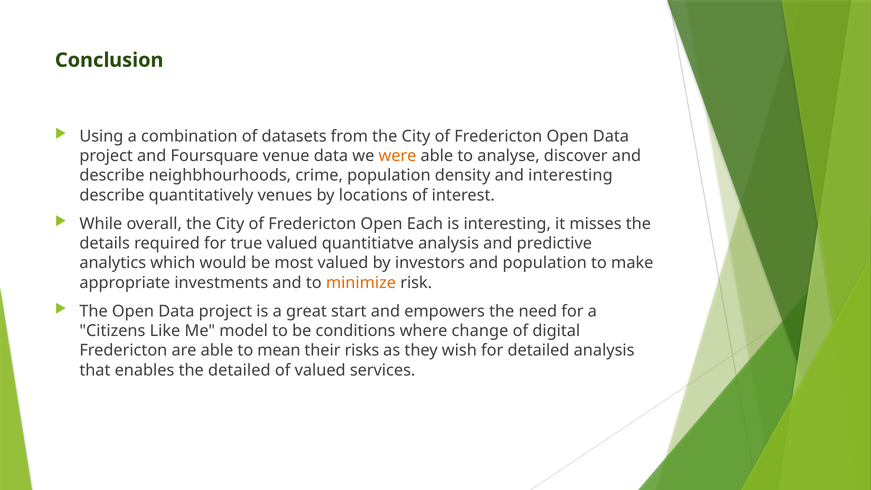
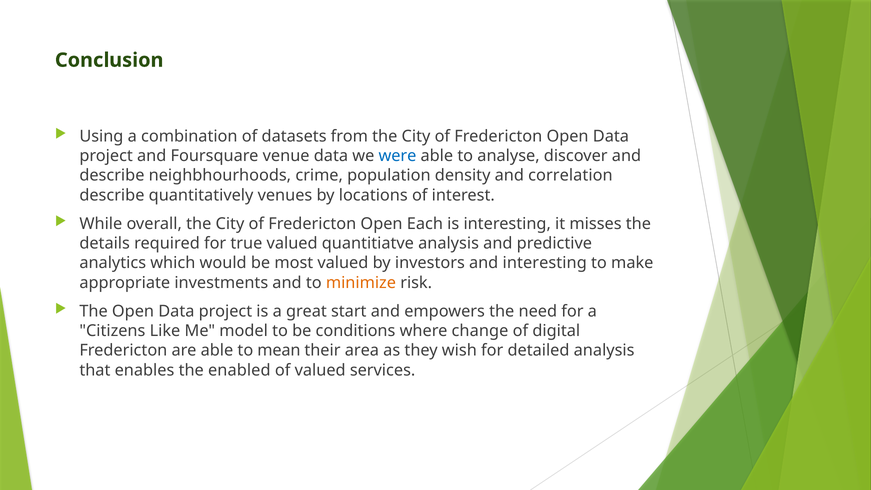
were colour: orange -> blue
and interesting: interesting -> correlation
and population: population -> interesting
risks: risks -> area
the detailed: detailed -> enabled
